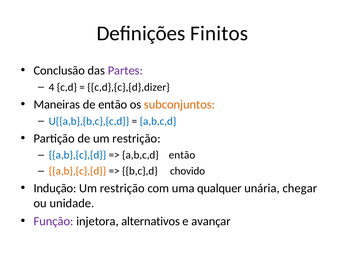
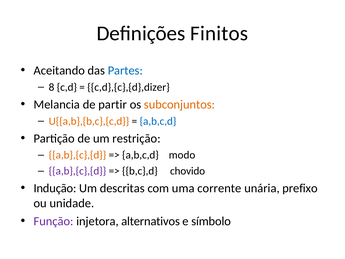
Conclusão: Conclusão -> Aceitando
Partes colour: purple -> blue
4: 4 -> 8
Maneiras: Maneiras -> Melancia
de então: então -> partir
U{{a,b},{b,c},{c,d colour: blue -> orange
a,b},{c},{d at (77, 155) colour: blue -> orange
a,b,c,d então: então -> modo
a,b},{c},{d at (77, 171) colour: orange -> purple
restrição at (122, 188): restrição -> descritas
qualquer: qualquer -> corrente
chegar: chegar -> prefixo
avançar: avançar -> símbolo
